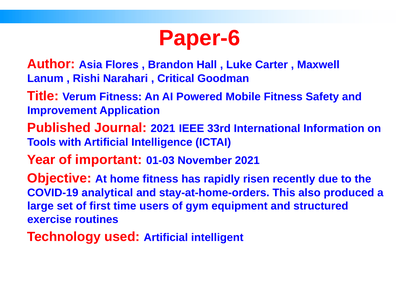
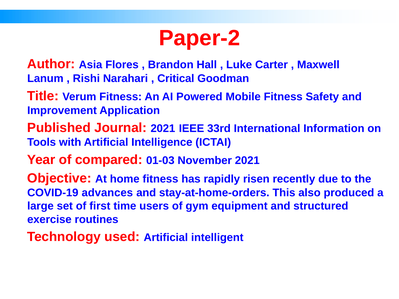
Paper-6: Paper-6 -> Paper-2
important: important -> compared
analytical: analytical -> advances
